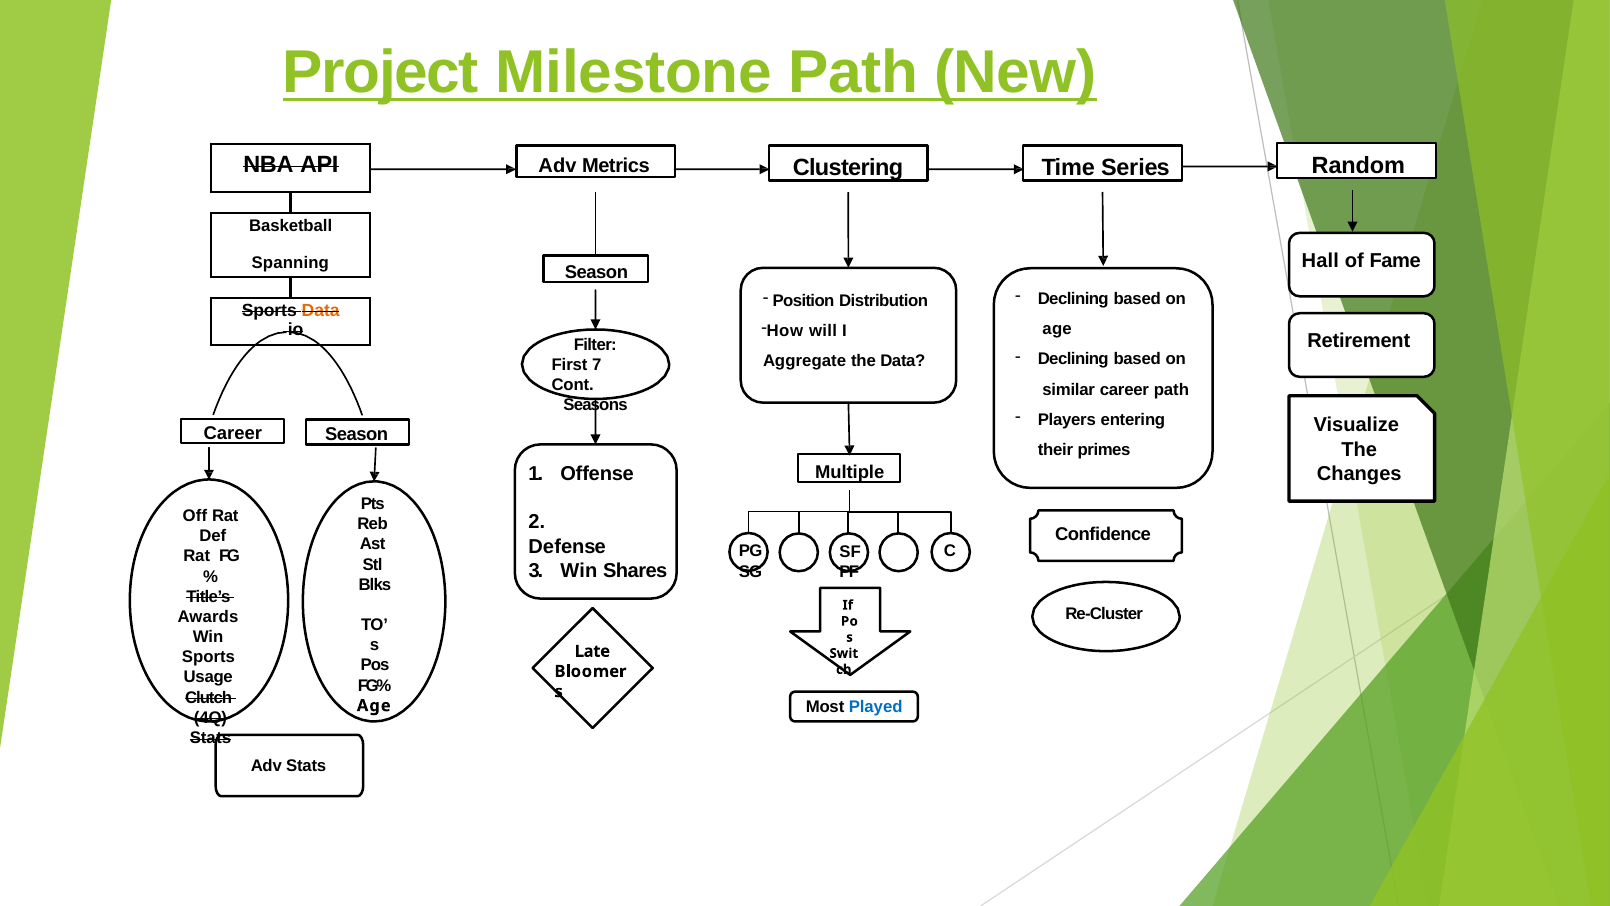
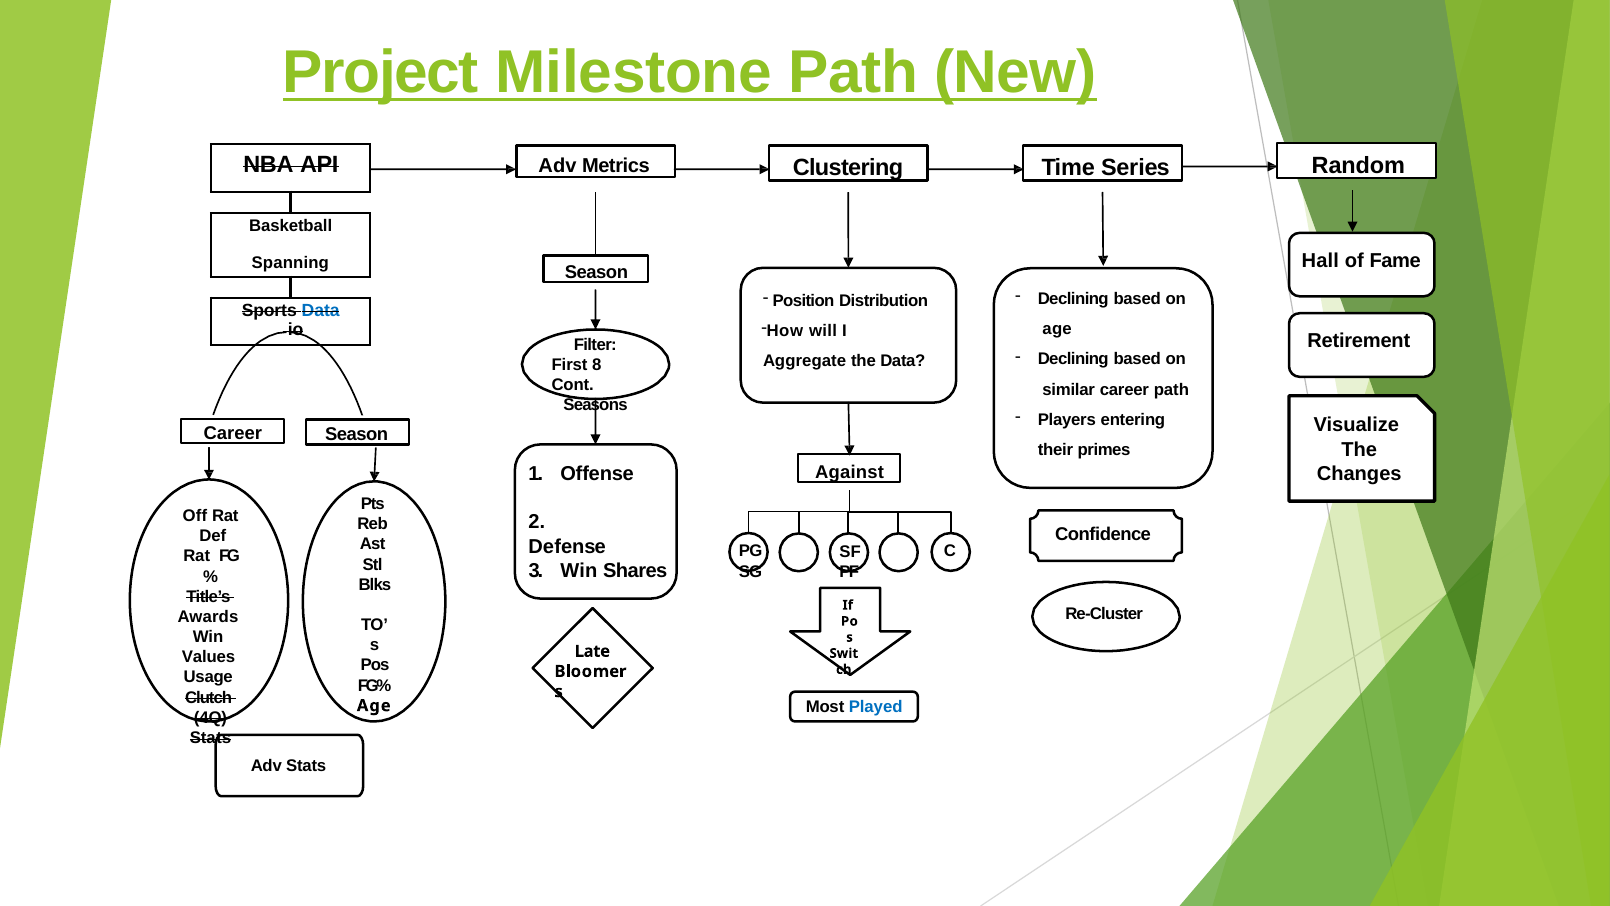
Data at (321, 310) colour: orange -> blue
7: 7 -> 8
Multiple: Multiple -> Against
Sports at (208, 657): Sports -> Values
